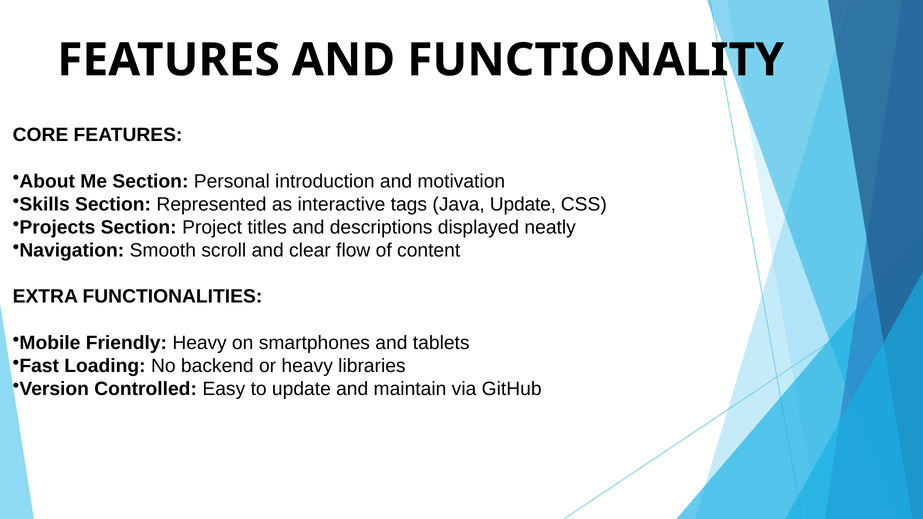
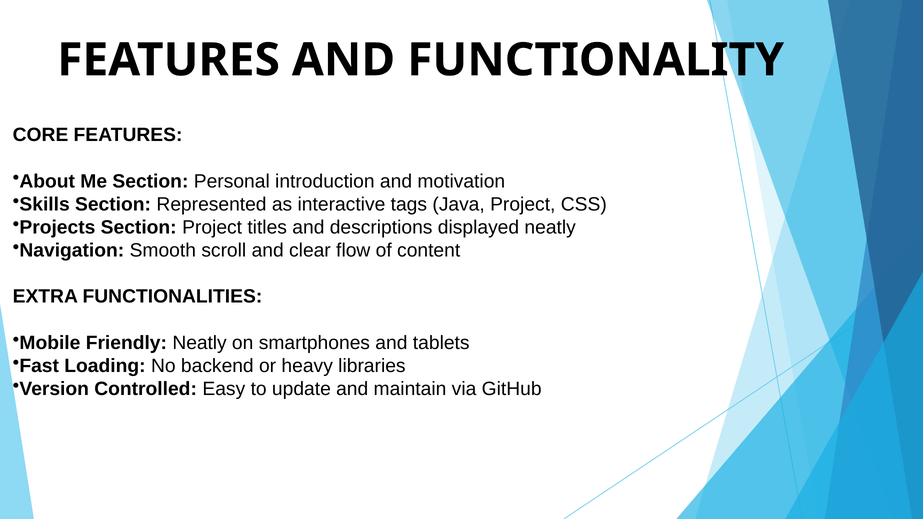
Java Update: Update -> Project
Friendly Heavy: Heavy -> Neatly
